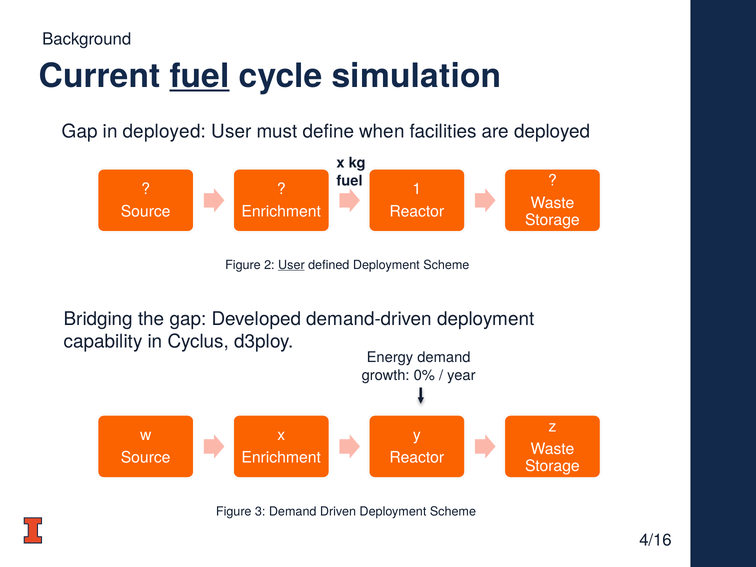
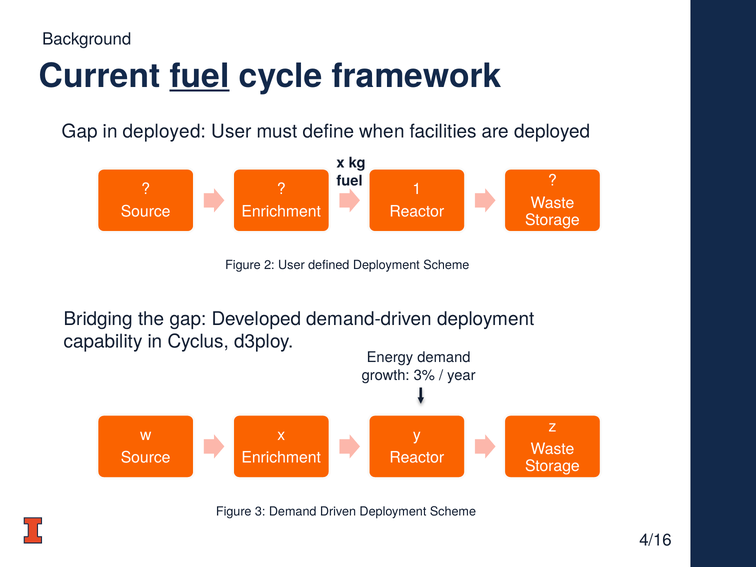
simulation: simulation -> framework
User at (291, 265) underline: present -> none
0%: 0% -> 3%
